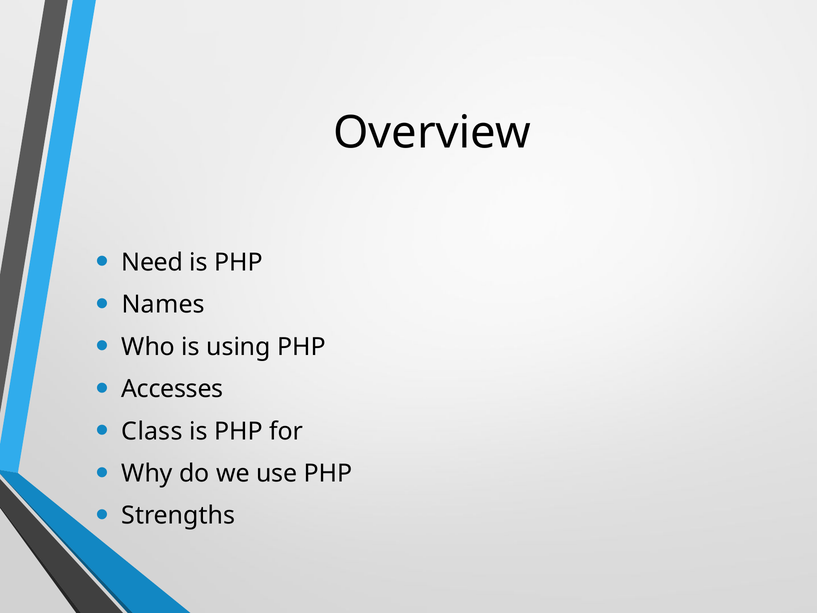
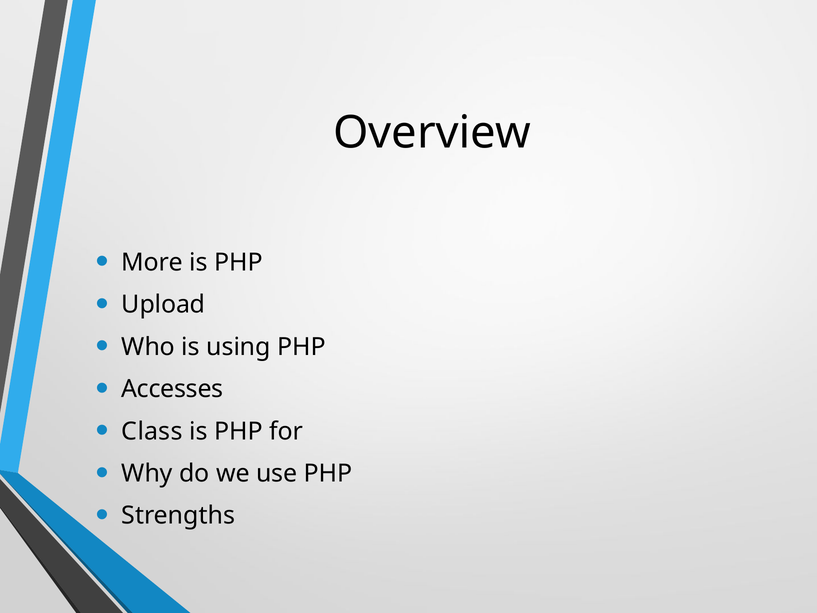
Need: Need -> More
Names: Names -> Upload
